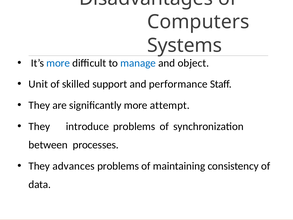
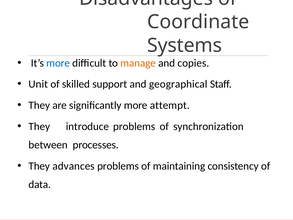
Computers: Computers -> Coordinate
manage colour: blue -> orange
object: object -> copies
performance: performance -> geographical
